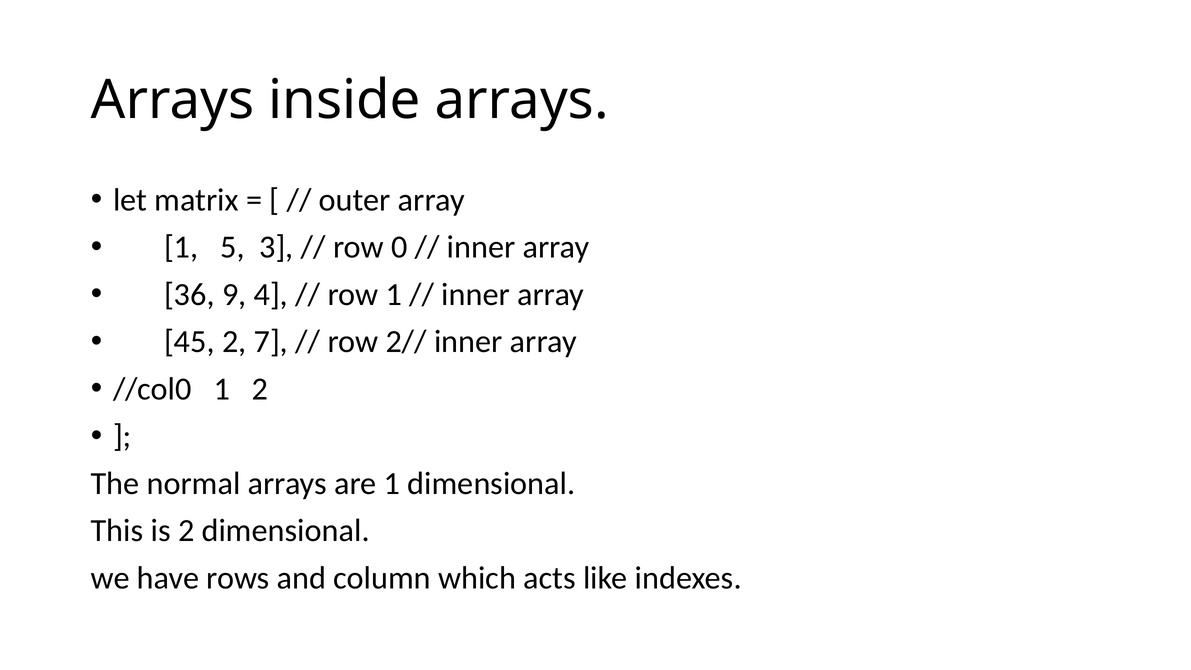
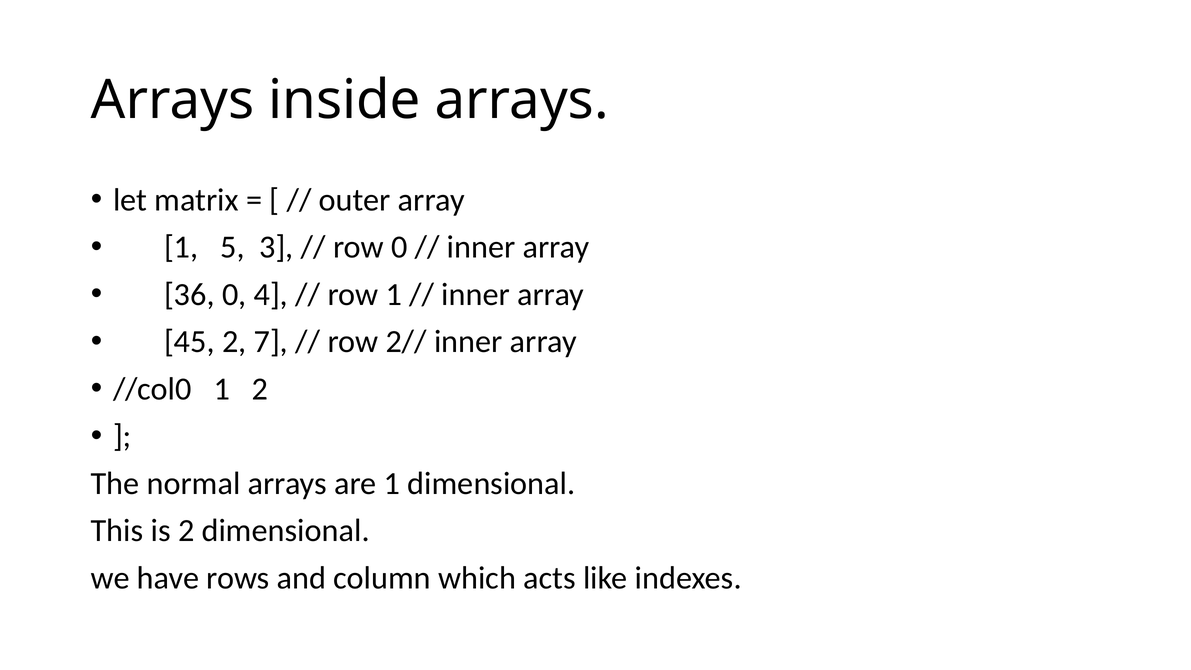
36 9: 9 -> 0
